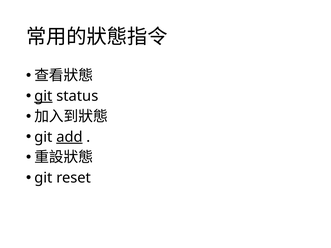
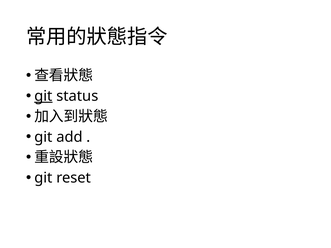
add underline: present -> none
